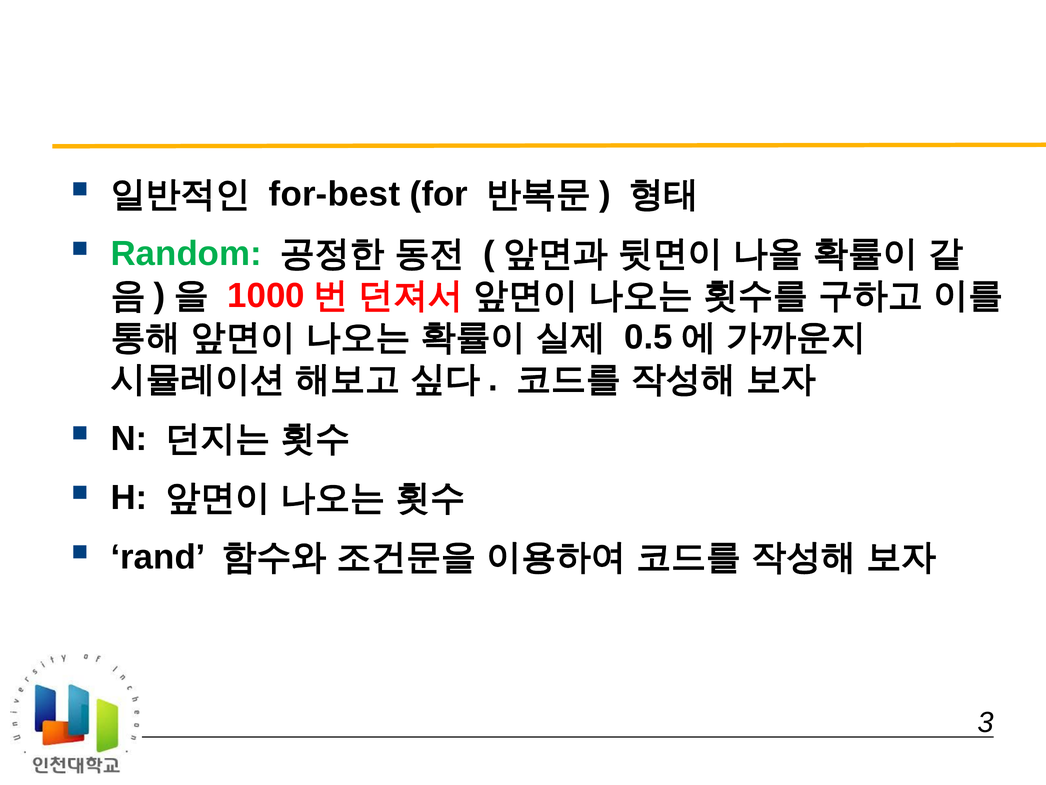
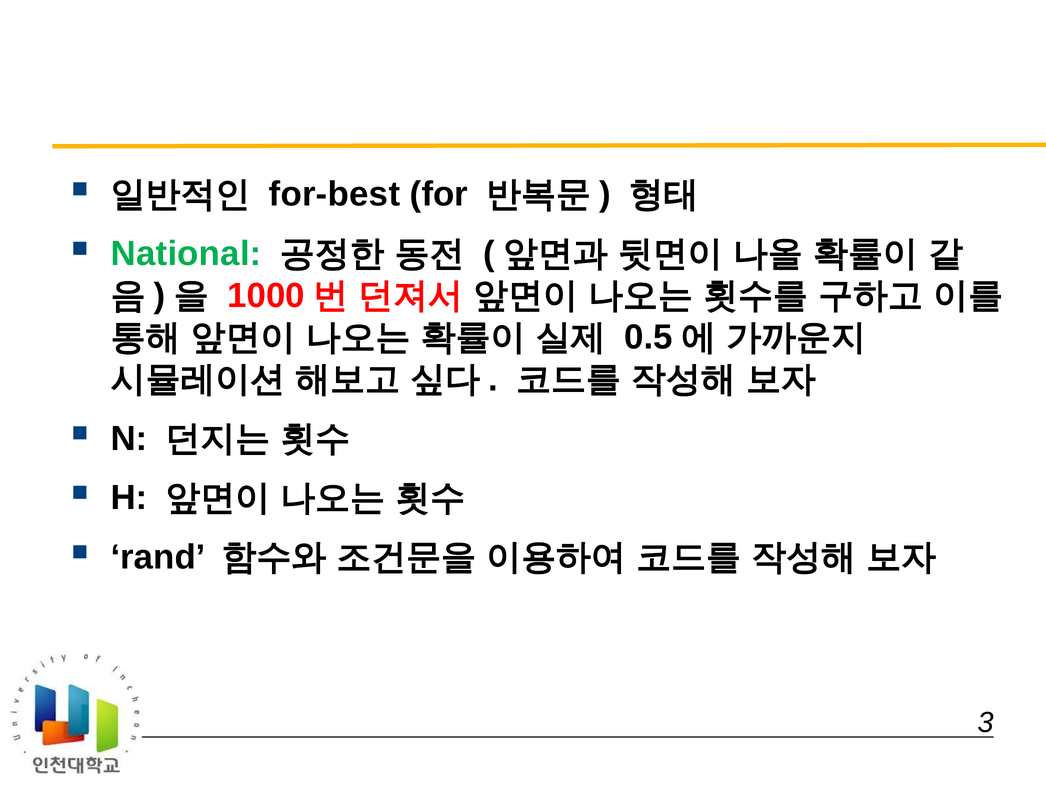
Random: Random -> National
